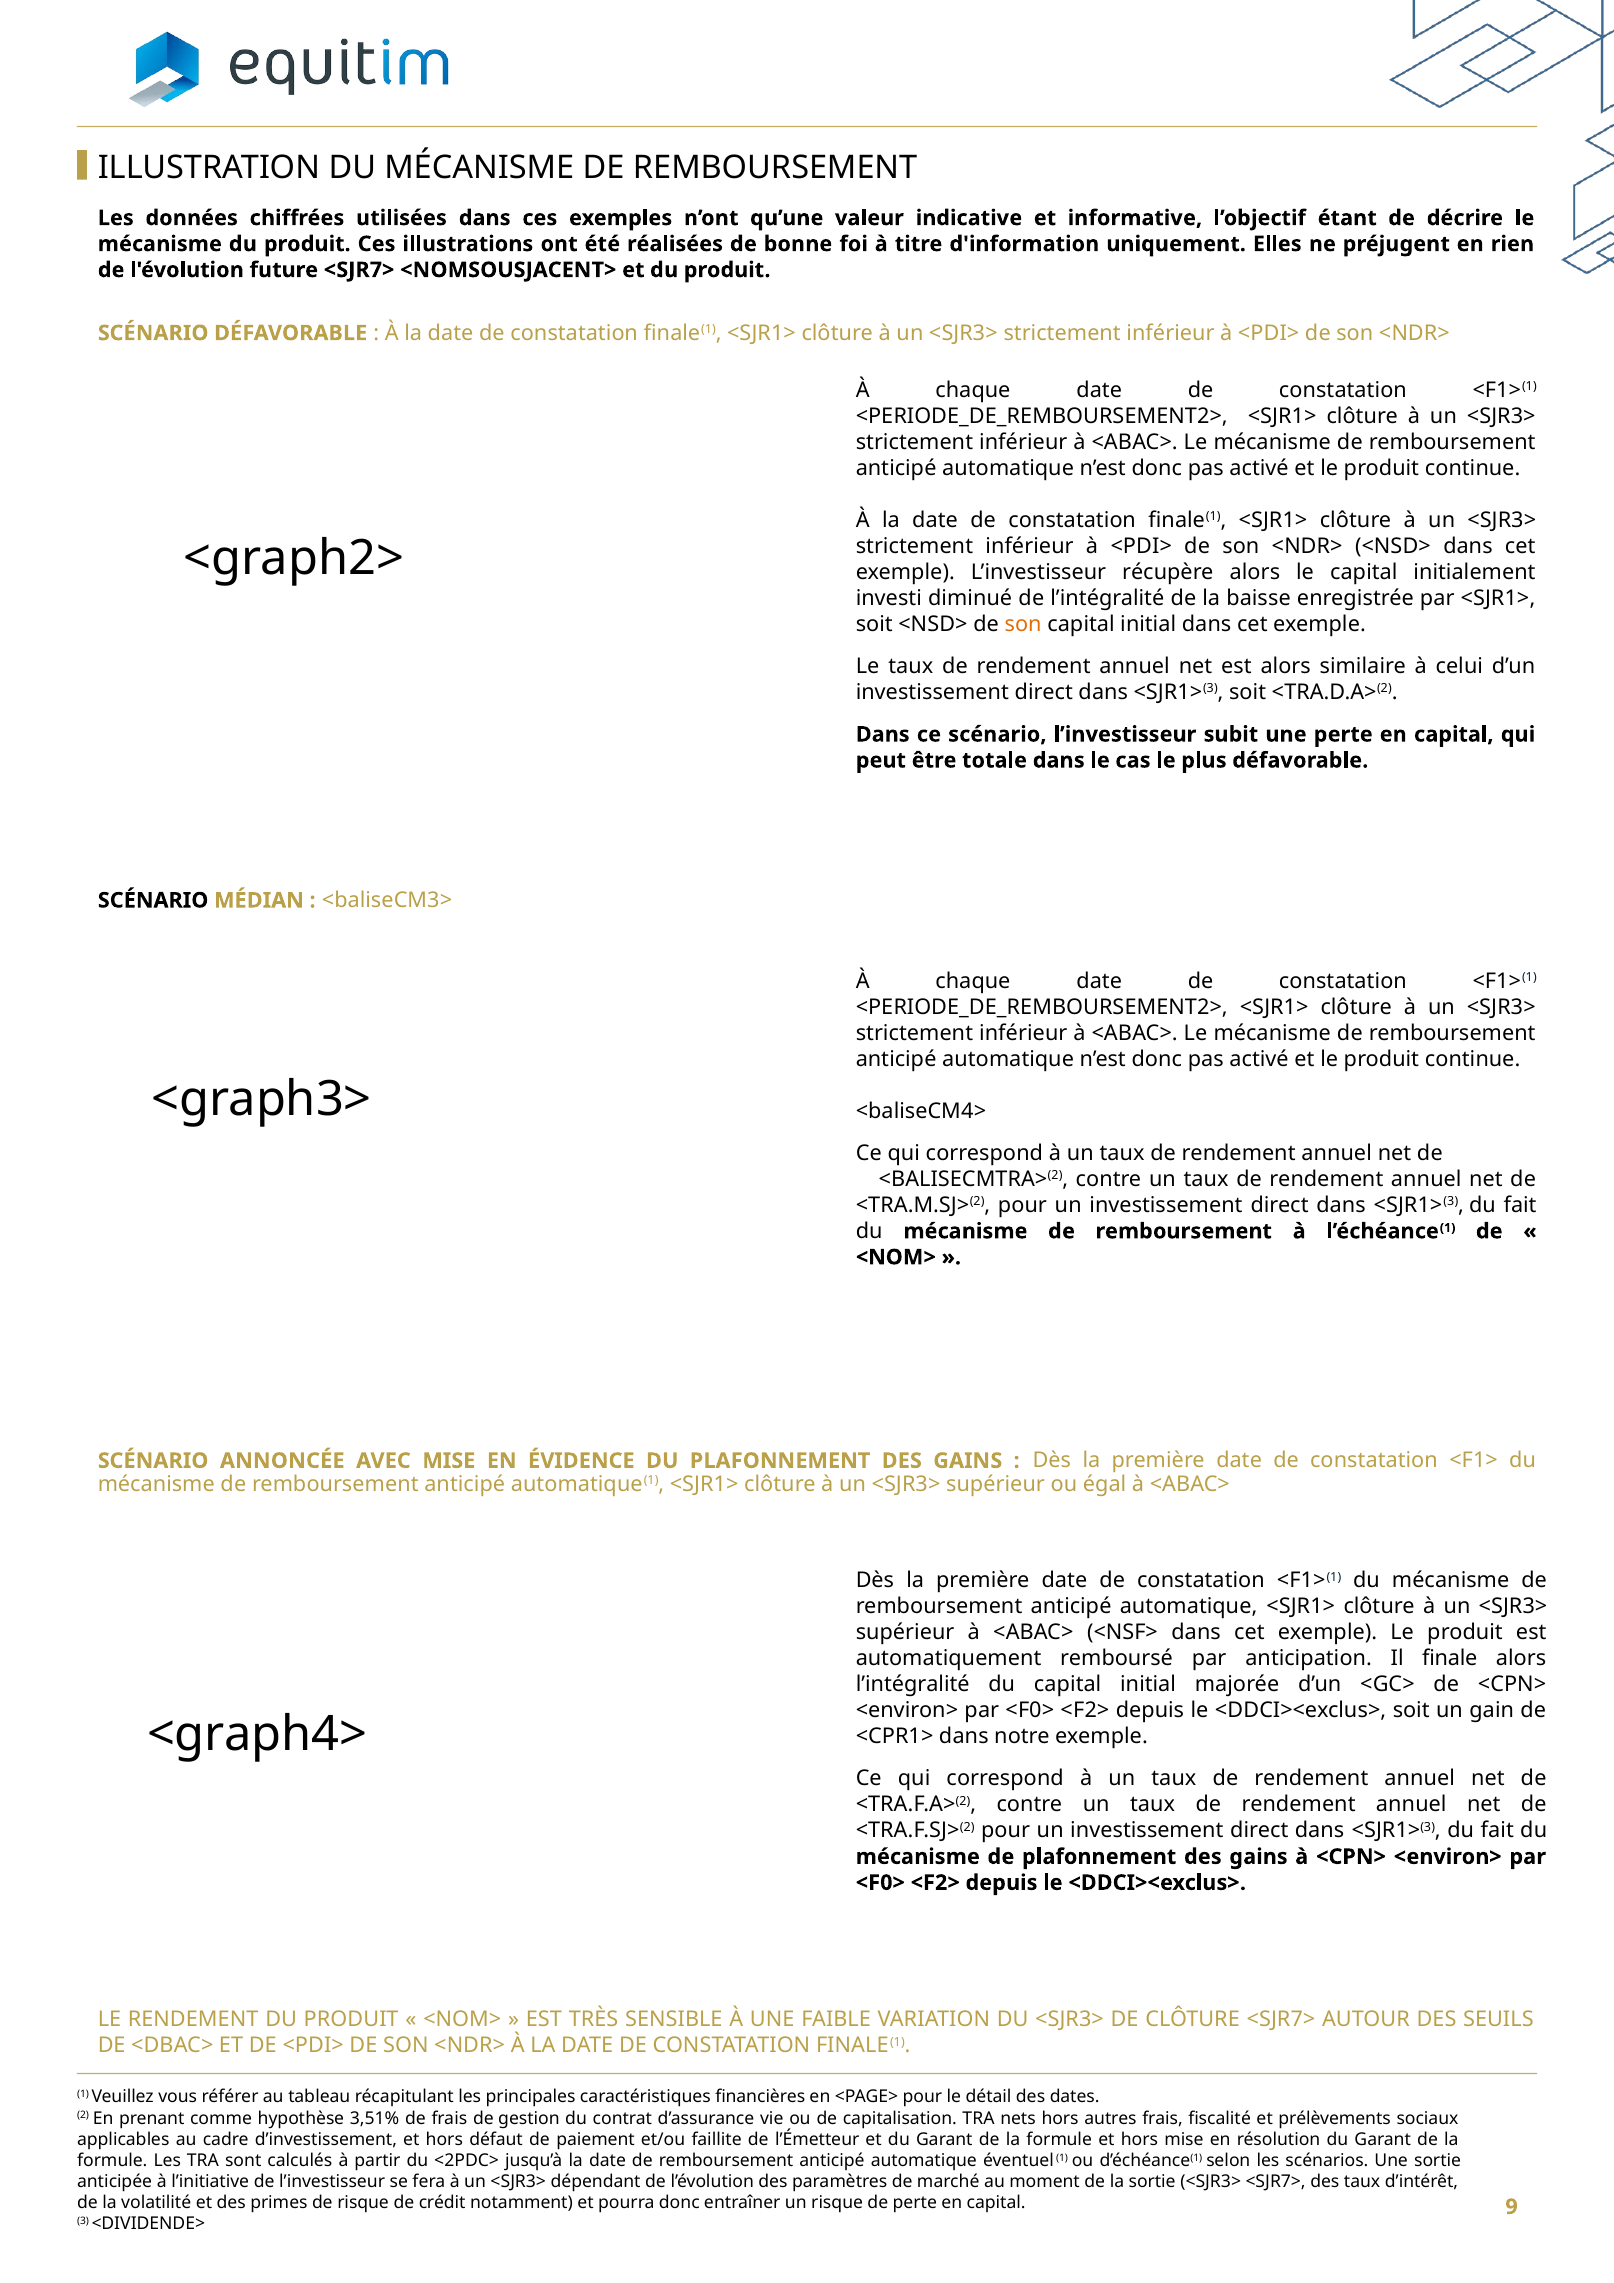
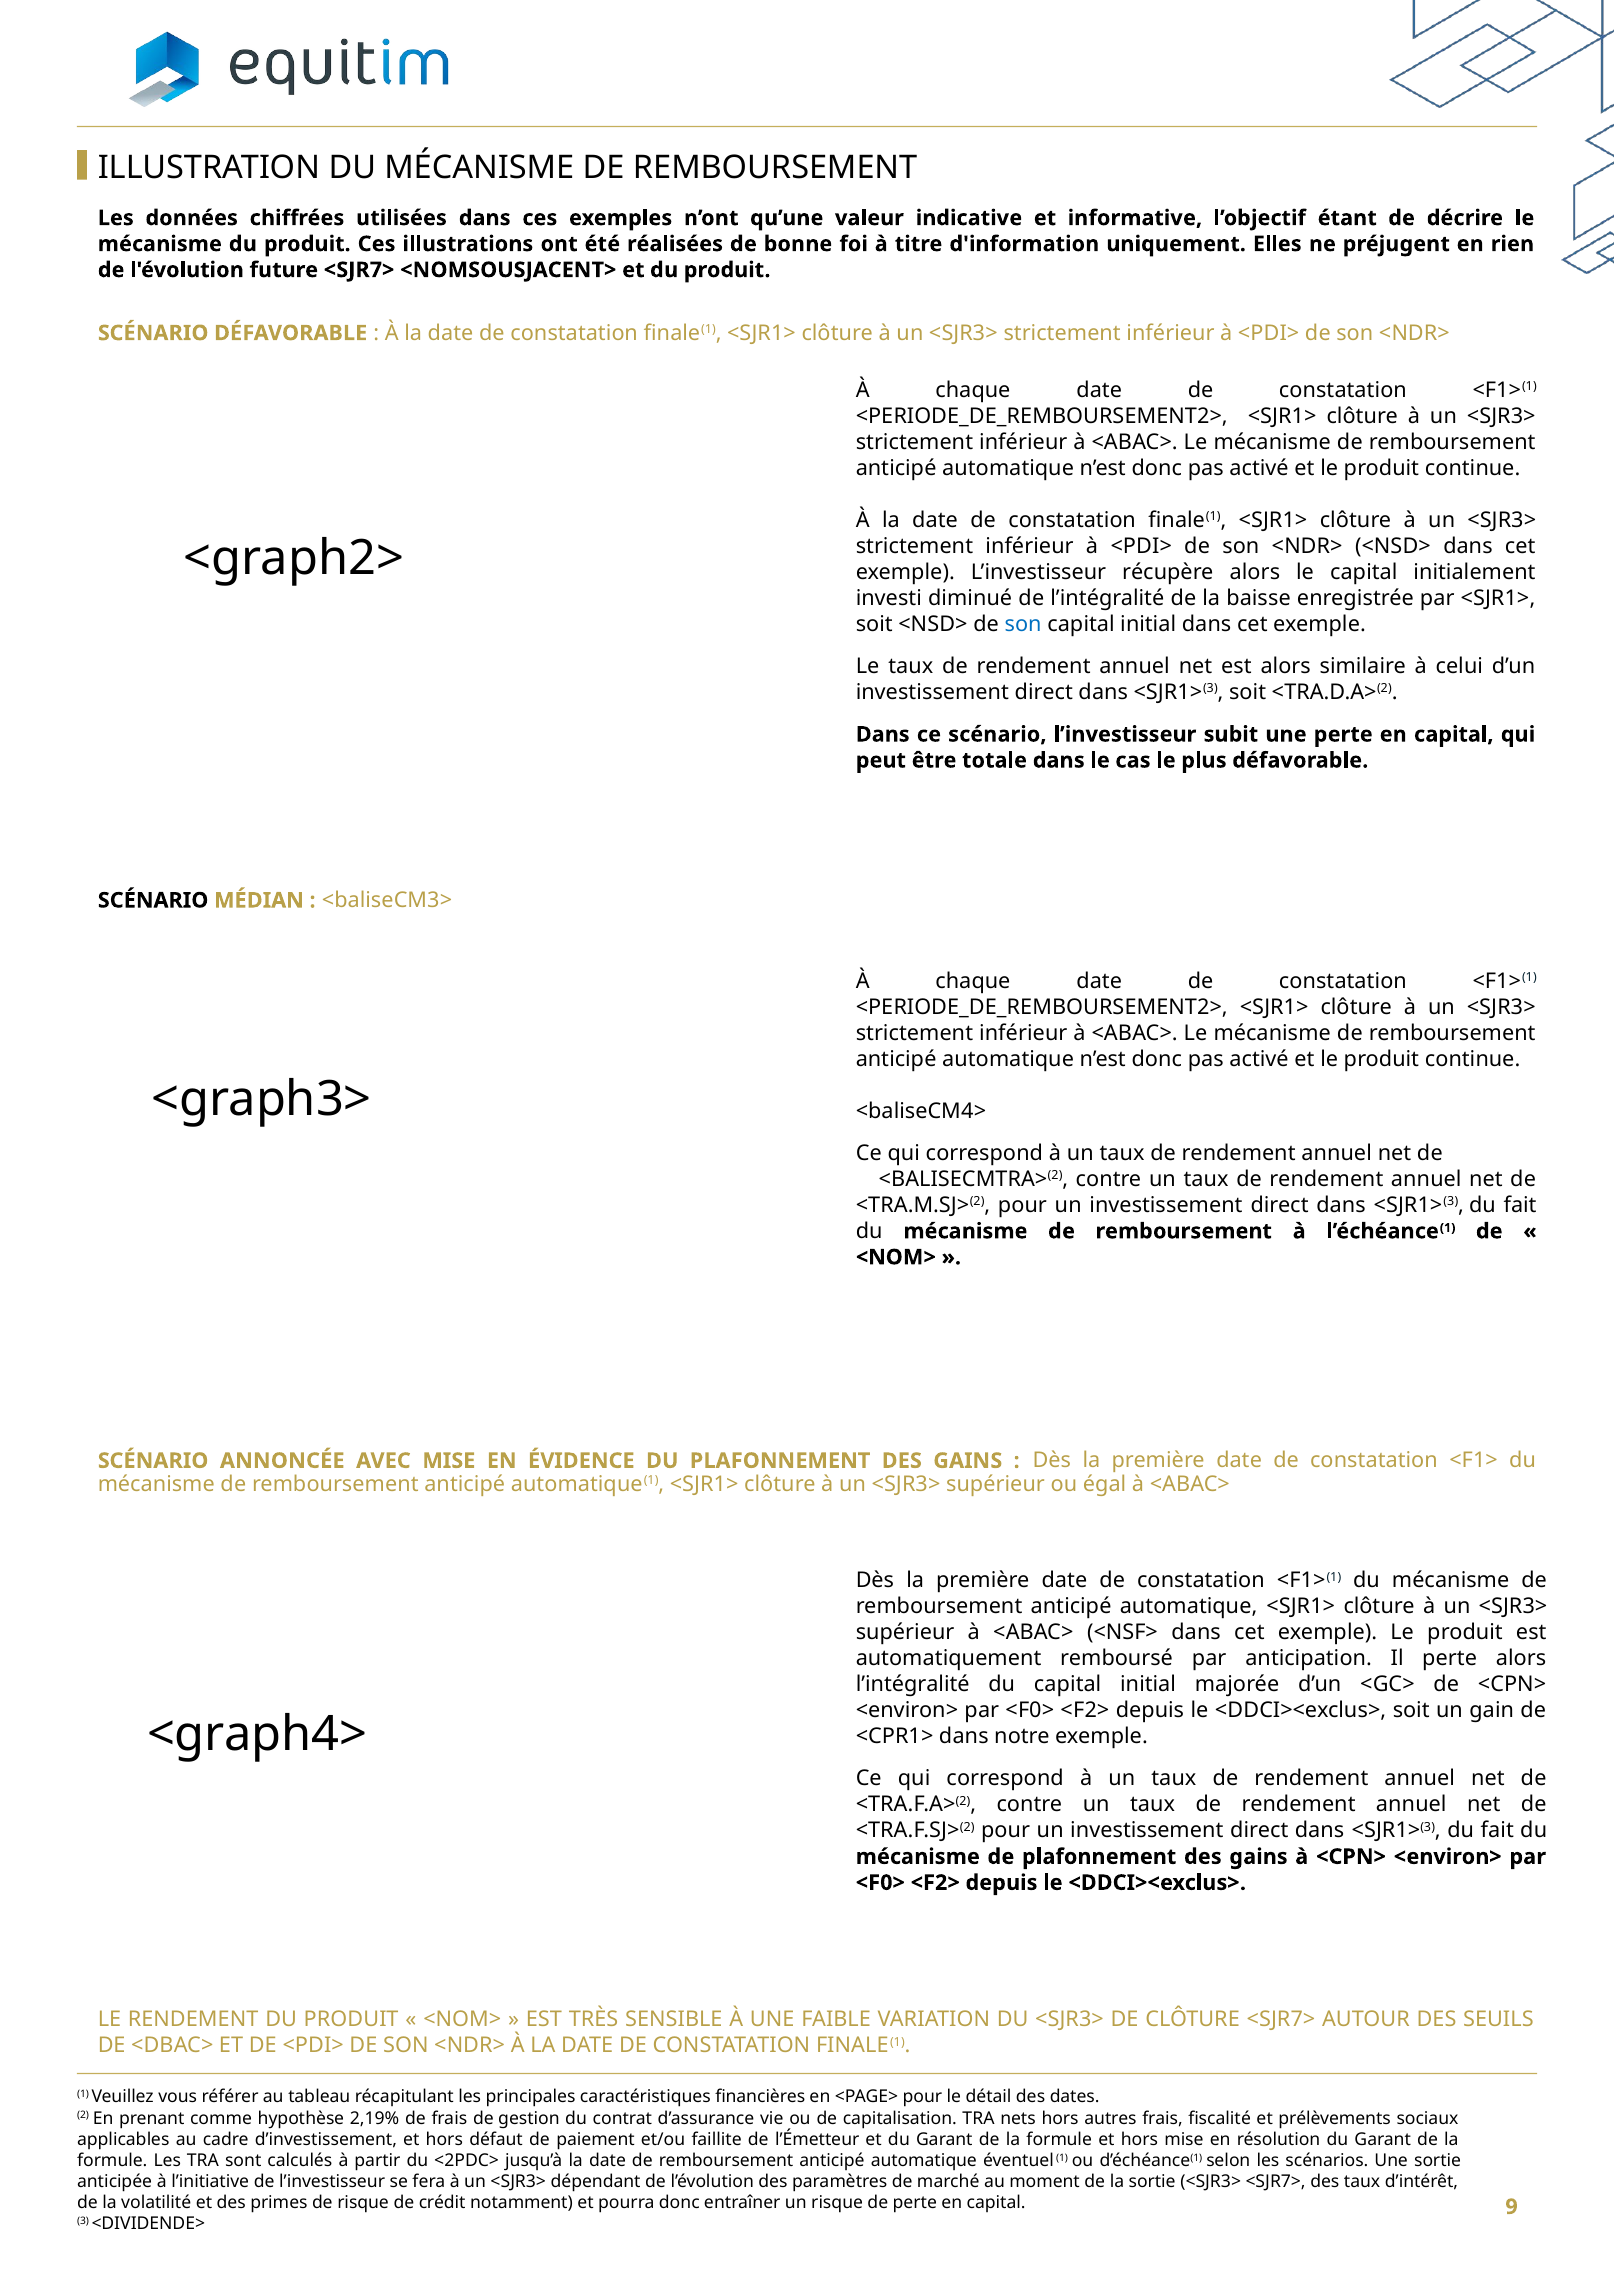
son at (1023, 624) colour: orange -> blue
Il finale: finale -> perte
3,51%: 3,51% -> 2,19%
